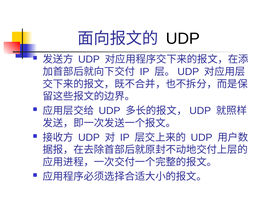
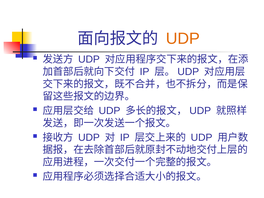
UDP at (183, 39) colour: black -> orange
